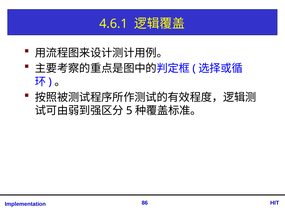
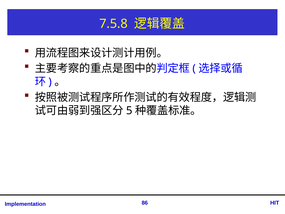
4.6.1: 4.6.1 -> 7.5.8
